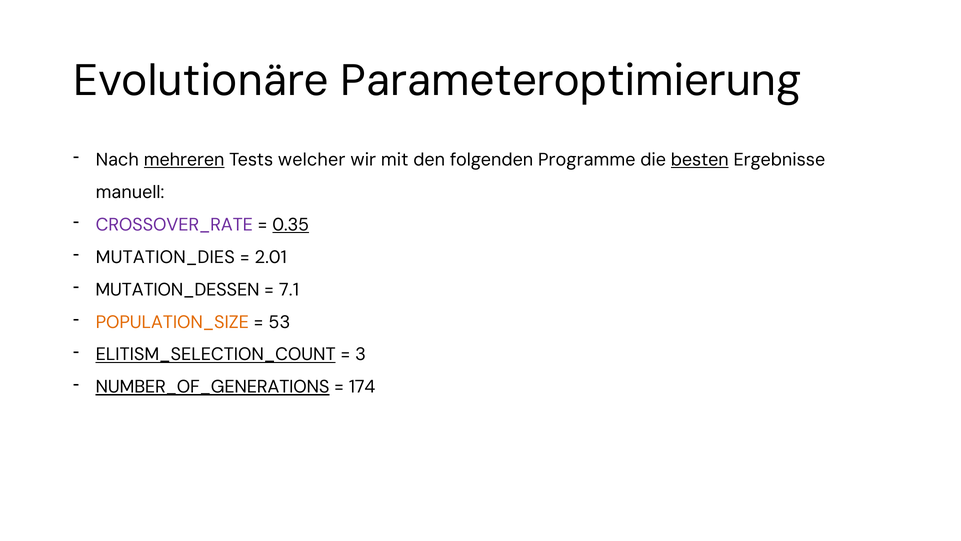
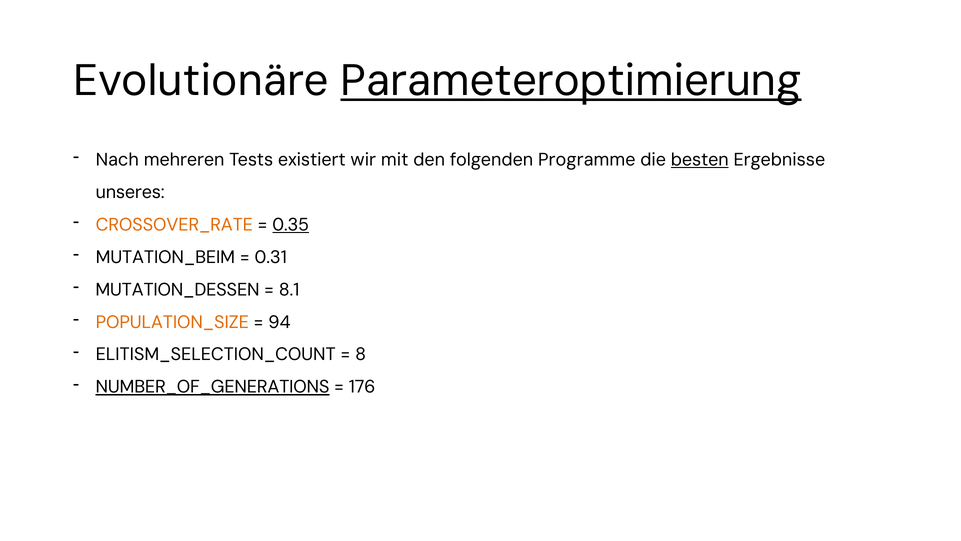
Parameteroptimierung underline: none -> present
mehreren underline: present -> none
welcher: welcher -> existiert
manuell: manuell -> unseres
CROSSOVER_RATE colour: purple -> orange
MUTATION_DIES: MUTATION_DIES -> MUTATION_BEIM
2.01: 2.01 -> 0.31
7.1: 7.1 -> 8.1
53: 53 -> 94
ELITISM_SELECTION_COUNT underline: present -> none
3: 3 -> 8
174: 174 -> 176
